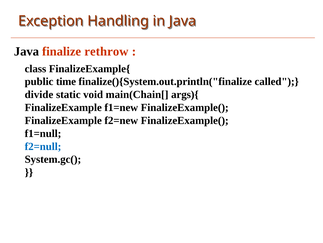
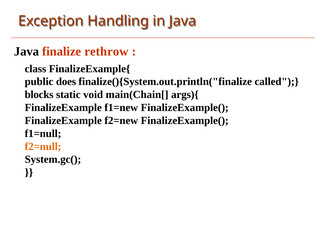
time: time -> does
divide: divide -> blocks
f2=null colour: blue -> orange
